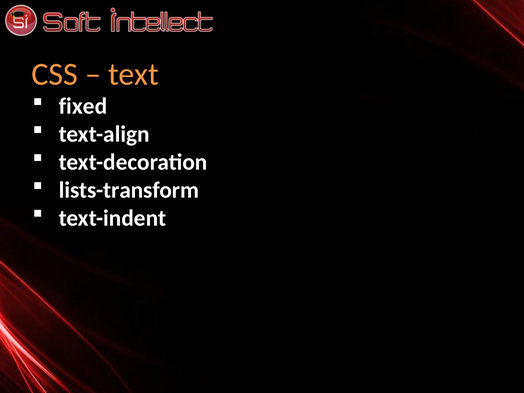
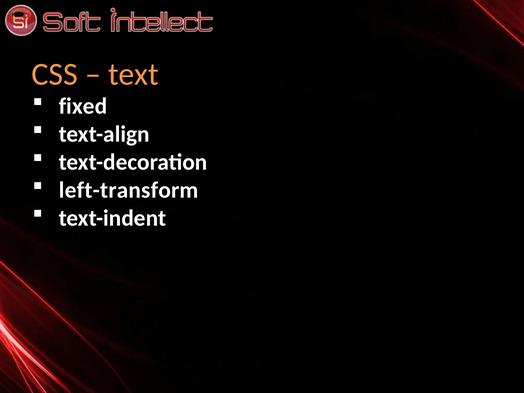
lists-transform: lists-transform -> left-transform
